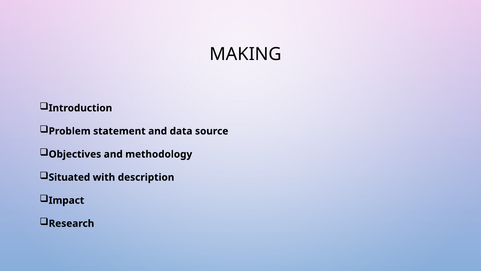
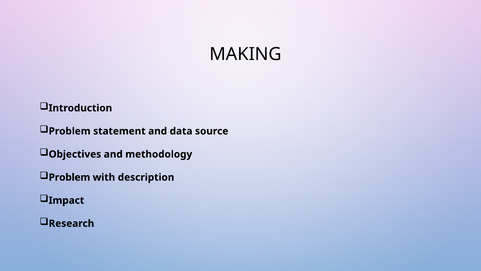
Situated at (69, 177): Situated -> Problem
